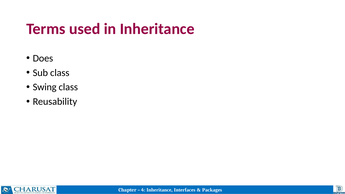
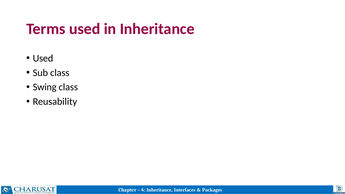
Does at (43, 58): Does -> Used
